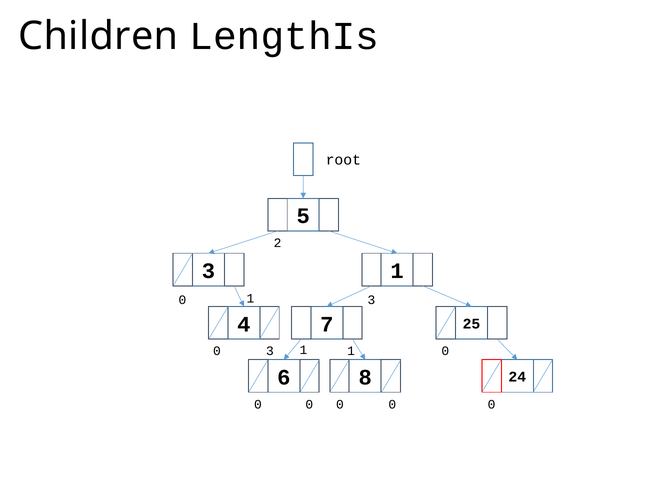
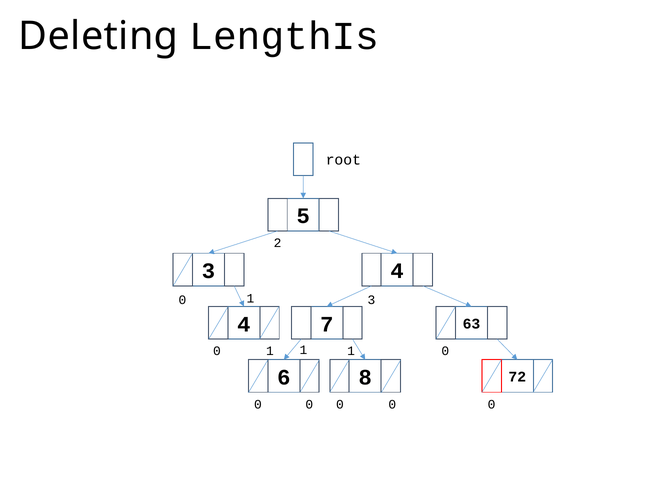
Children: Children -> Deleting
1 at (397, 271): 1 -> 4
25: 25 -> 63
3 at (270, 351): 3 -> 1
24: 24 -> 72
